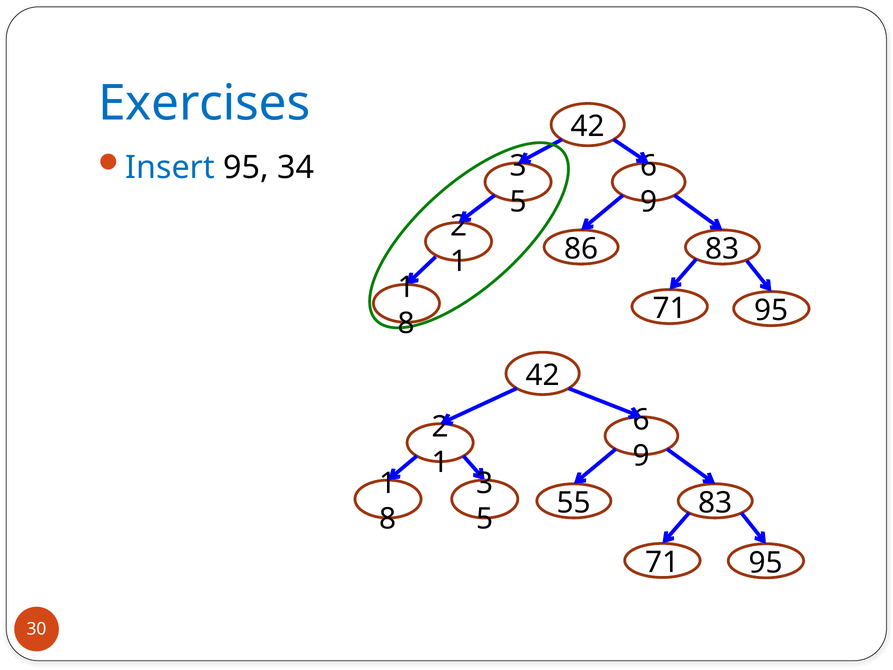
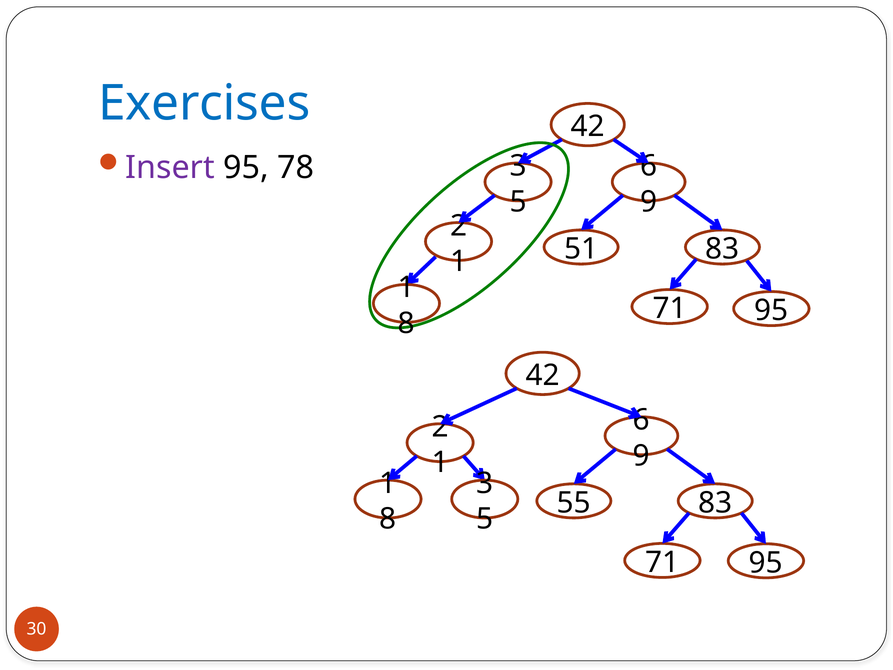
Insert colour: blue -> purple
34: 34 -> 78
86: 86 -> 51
